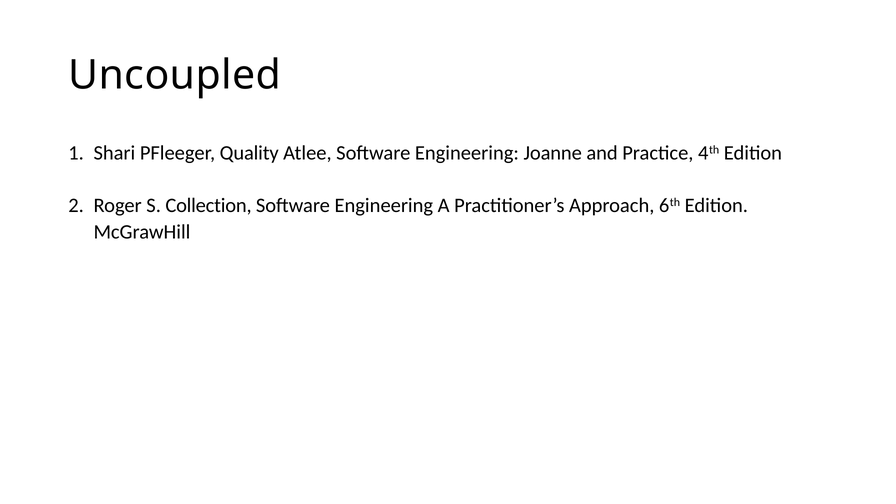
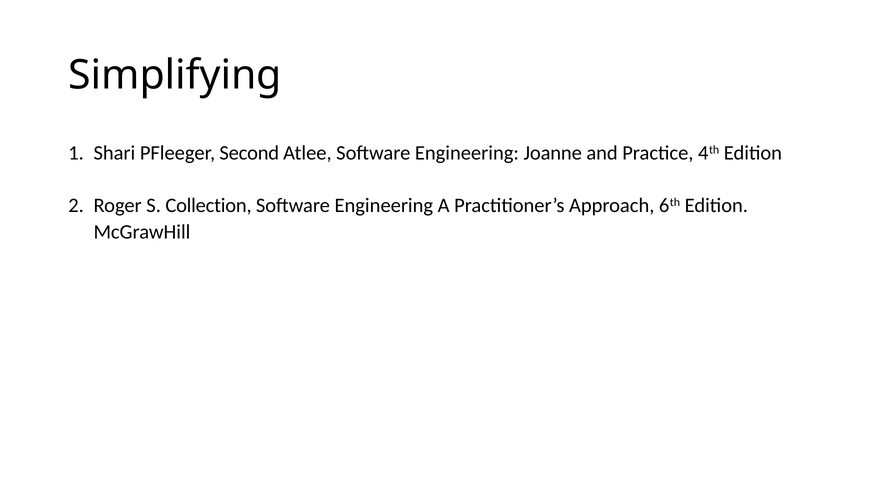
Uncoupled: Uncoupled -> Simplifying
Quality: Quality -> Second
